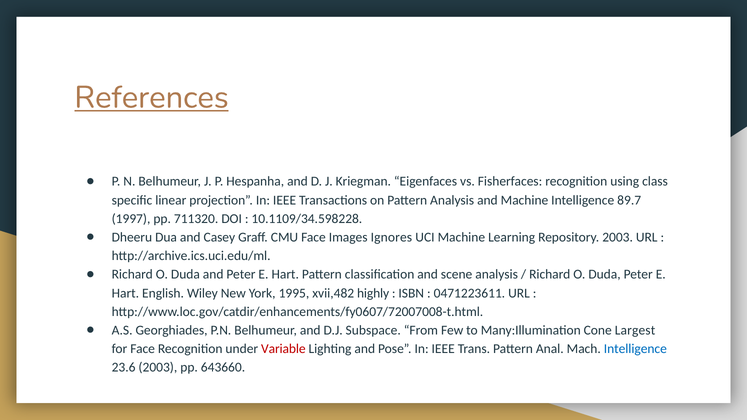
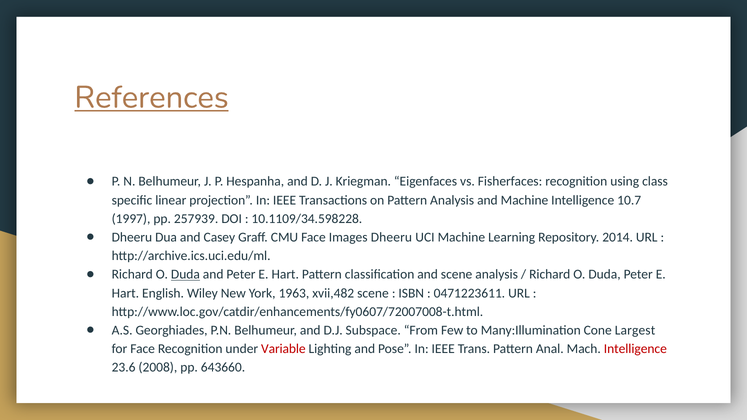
89.7: 89.7 -> 10.7
711320: 711320 -> 257939
Images Ignores: Ignores -> Dheeru
Repository 2003: 2003 -> 2014
Duda at (185, 275) underline: none -> present
1995: 1995 -> 1963
xvii,482 highly: highly -> scene
Intelligence at (635, 349) colour: blue -> red
23.6 2003: 2003 -> 2008
